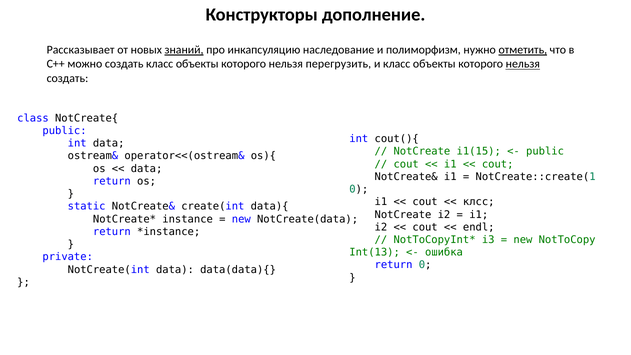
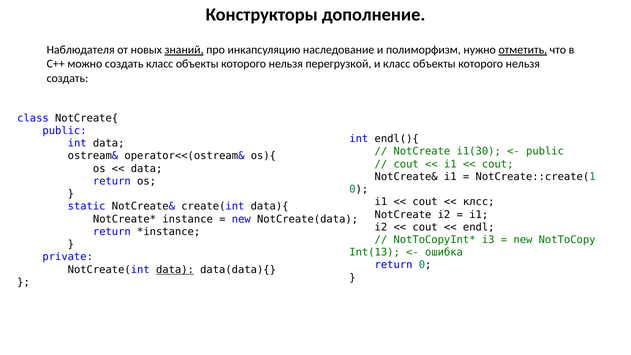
Рассказывает: Рассказывает -> Наблюдателя
перегрузить: перегрузить -> перегрузкой
нельзя at (523, 64) underline: present -> none
cout(){: cout(){ -> endl(){
i1(15: i1(15 -> i1(30
data at (175, 270) underline: none -> present
